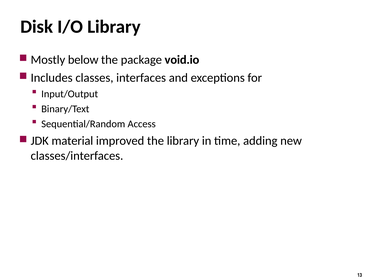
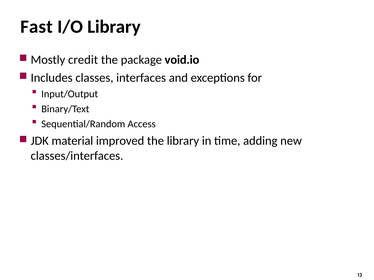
Disk: Disk -> Fast
below: below -> credit
